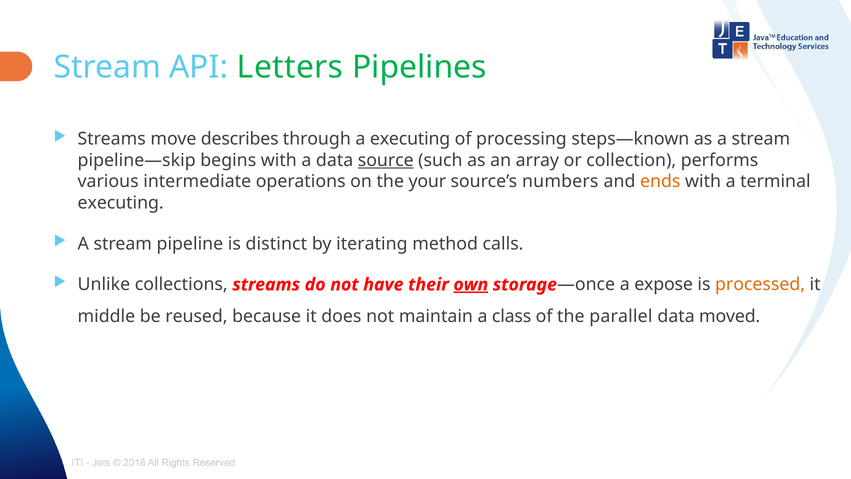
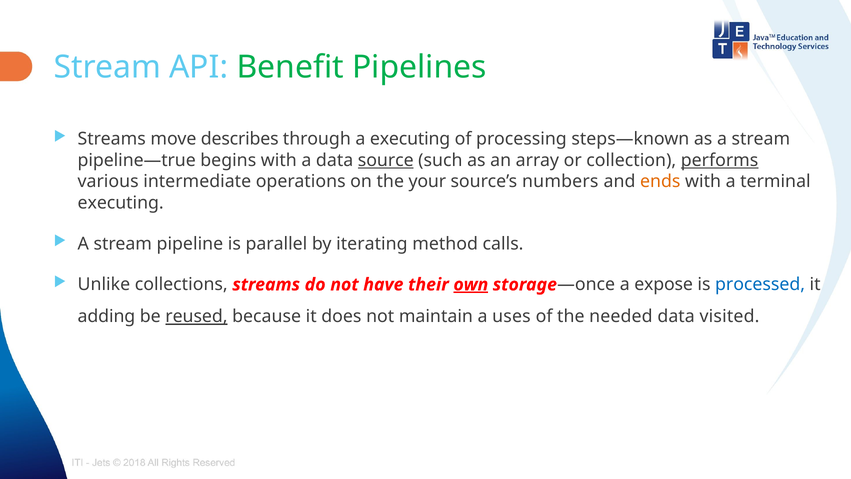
Letters: Letters -> Benefit
pipeline—skip: pipeline—skip -> pipeline—true
performs underline: none -> present
distinct: distinct -> parallel
processed colour: orange -> blue
middle: middle -> adding
reused underline: none -> present
class: class -> uses
parallel: parallel -> needed
moved: moved -> visited
